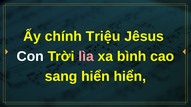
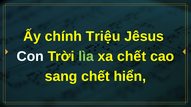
lìa colour: pink -> light green
xa bình: bình -> chết
sang hiển: hiển -> chết
